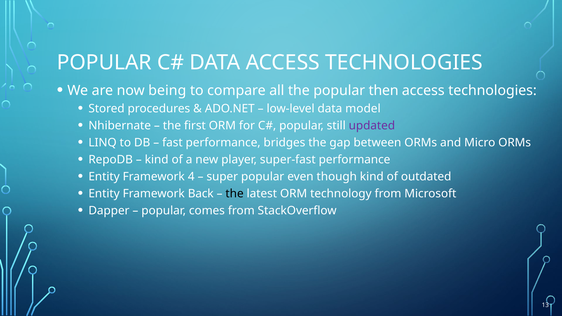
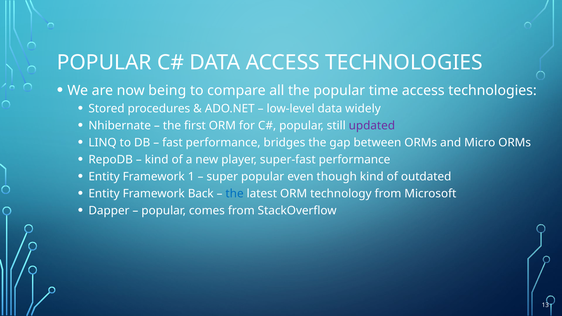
then: then -> time
model: model -> widely
4: 4 -> 1
the at (235, 194) colour: black -> blue
